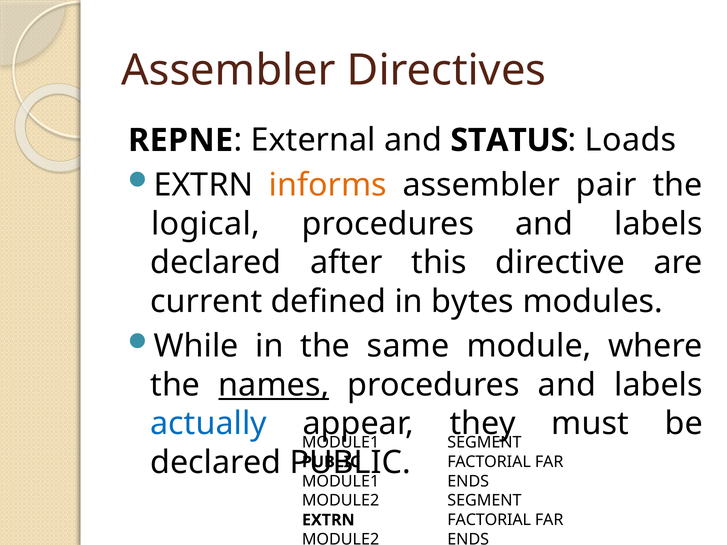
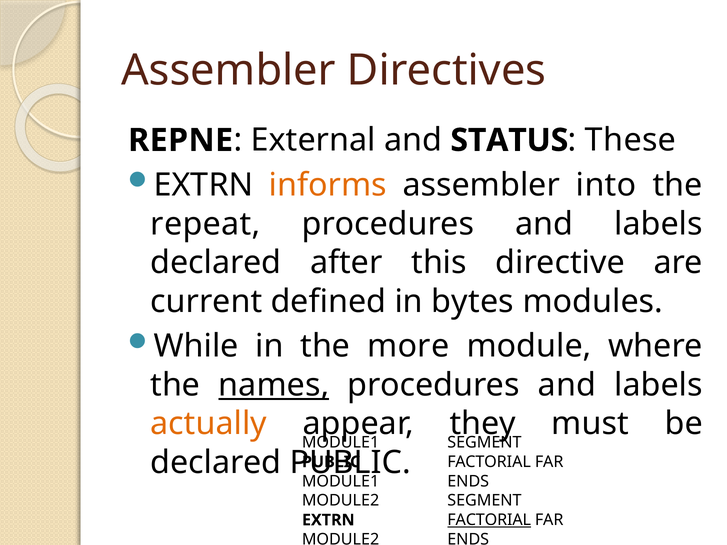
Loads: Loads -> These
pair: pair -> into
logical: logical -> repeat
same: same -> more
actually colour: blue -> orange
FACTORIAL at (489, 520) underline: none -> present
